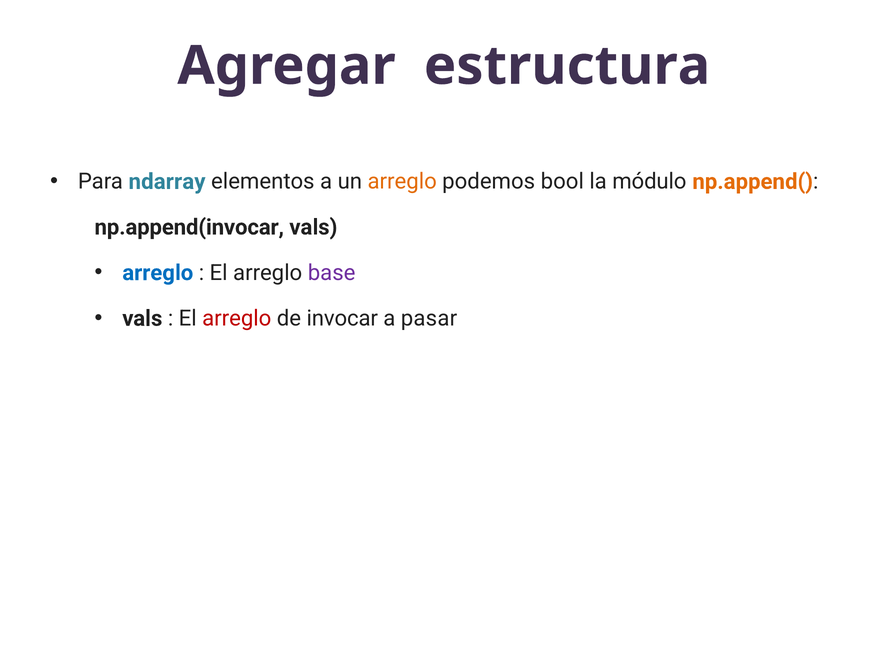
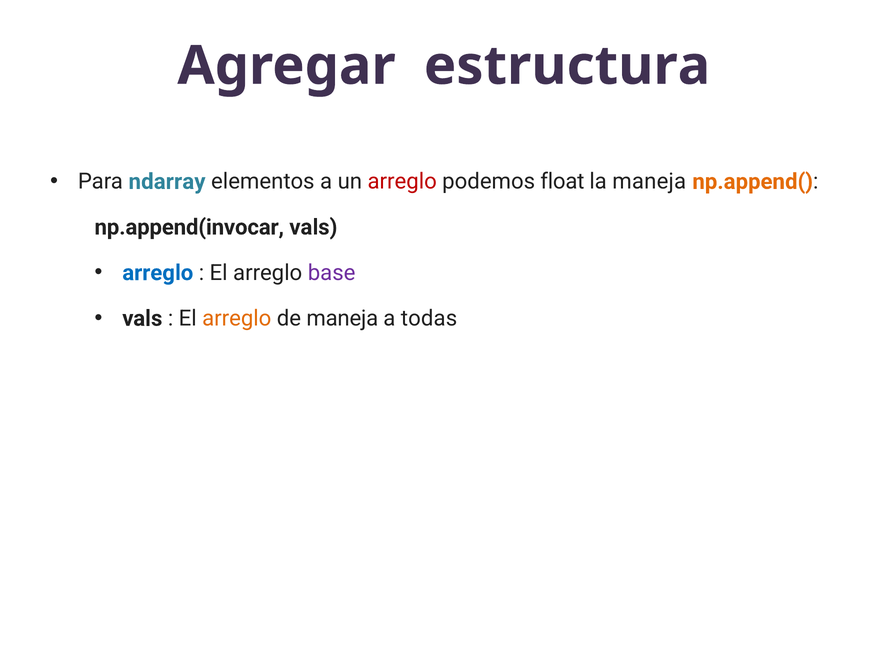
arreglo at (402, 182) colour: orange -> red
bool: bool -> float
la módulo: módulo -> maneja
arreglo at (237, 318) colour: red -> orange
de invocar: invocar -> maneja
pasar: pasar -> todas
